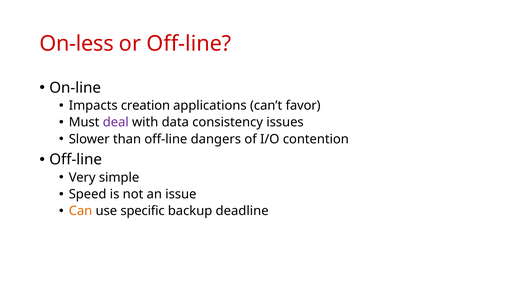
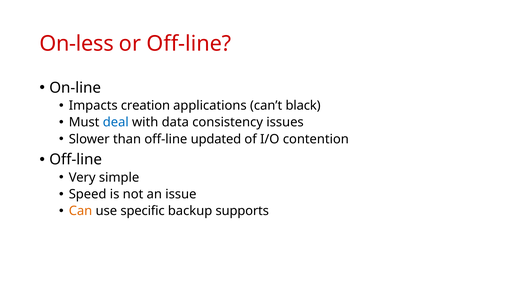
favor: favor -> black
deal colour: purple -> blue
dangers: dangers -> updated
deadline: deadline -> supports
